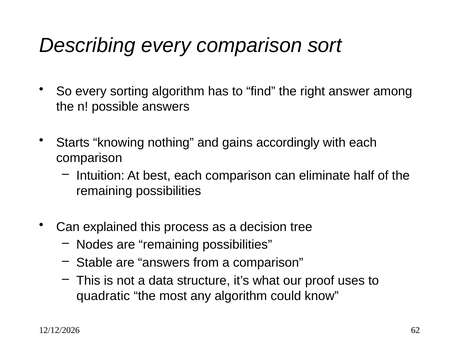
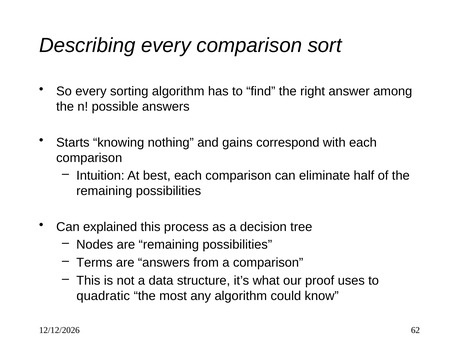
accordingly: accordingly -> correspond
Stable: Stable -> Terms
